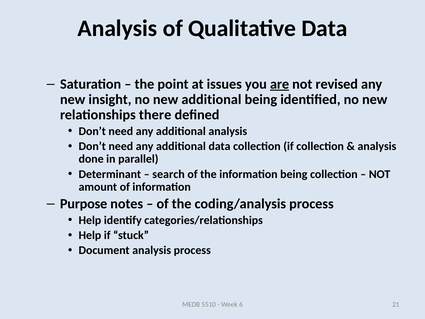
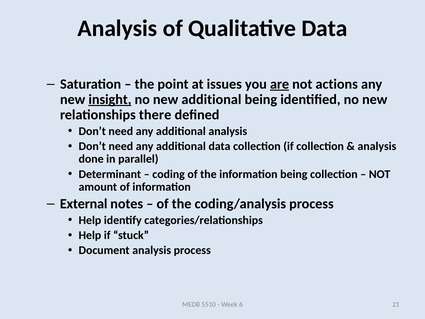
revised: revised -> actions
insight underline: none -> present
search: search -> coding
Purpose: Purpose -> External
